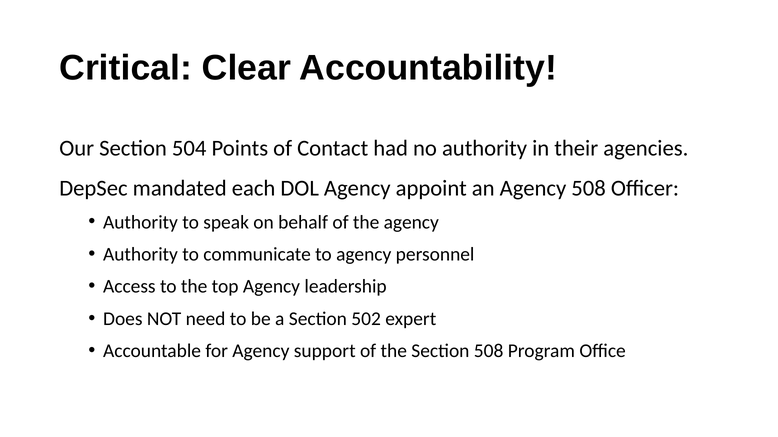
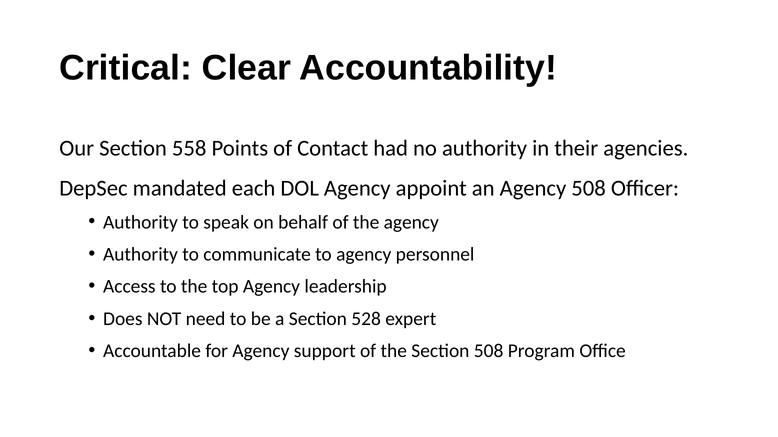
504: 504 -> 558
502: 502 -> 528
